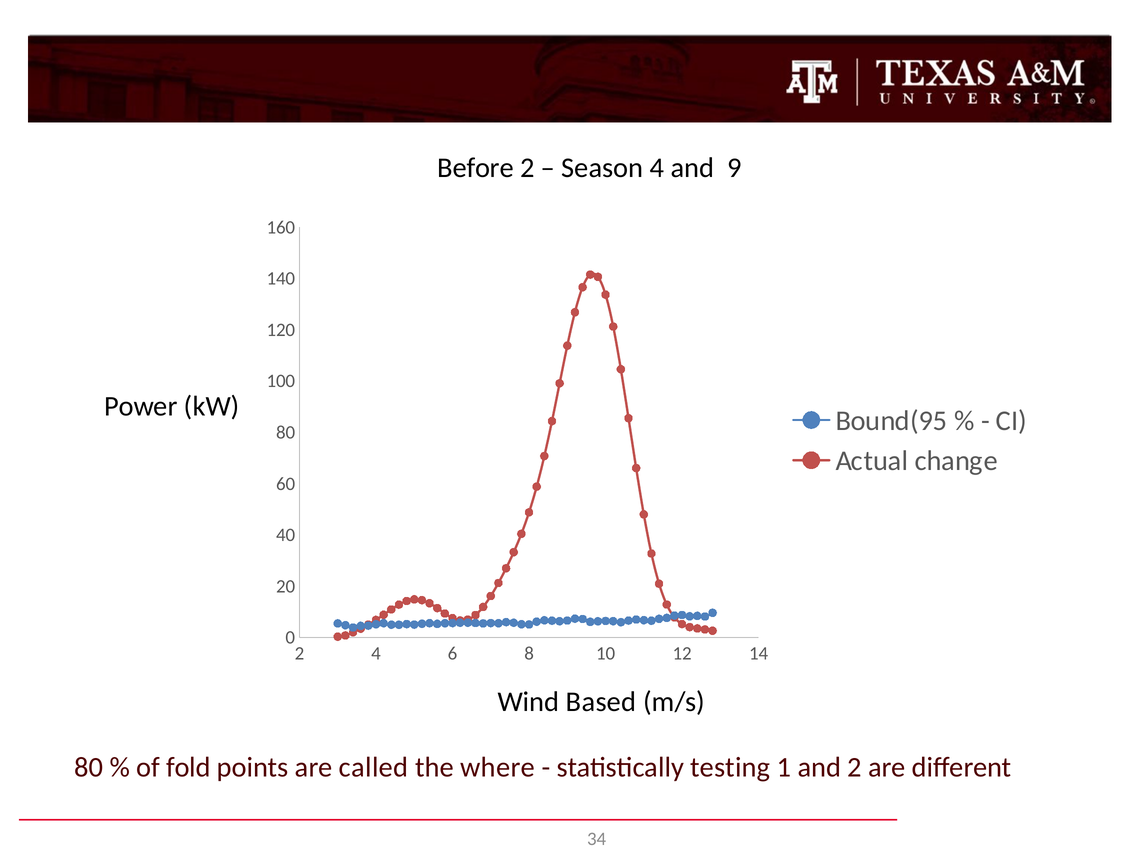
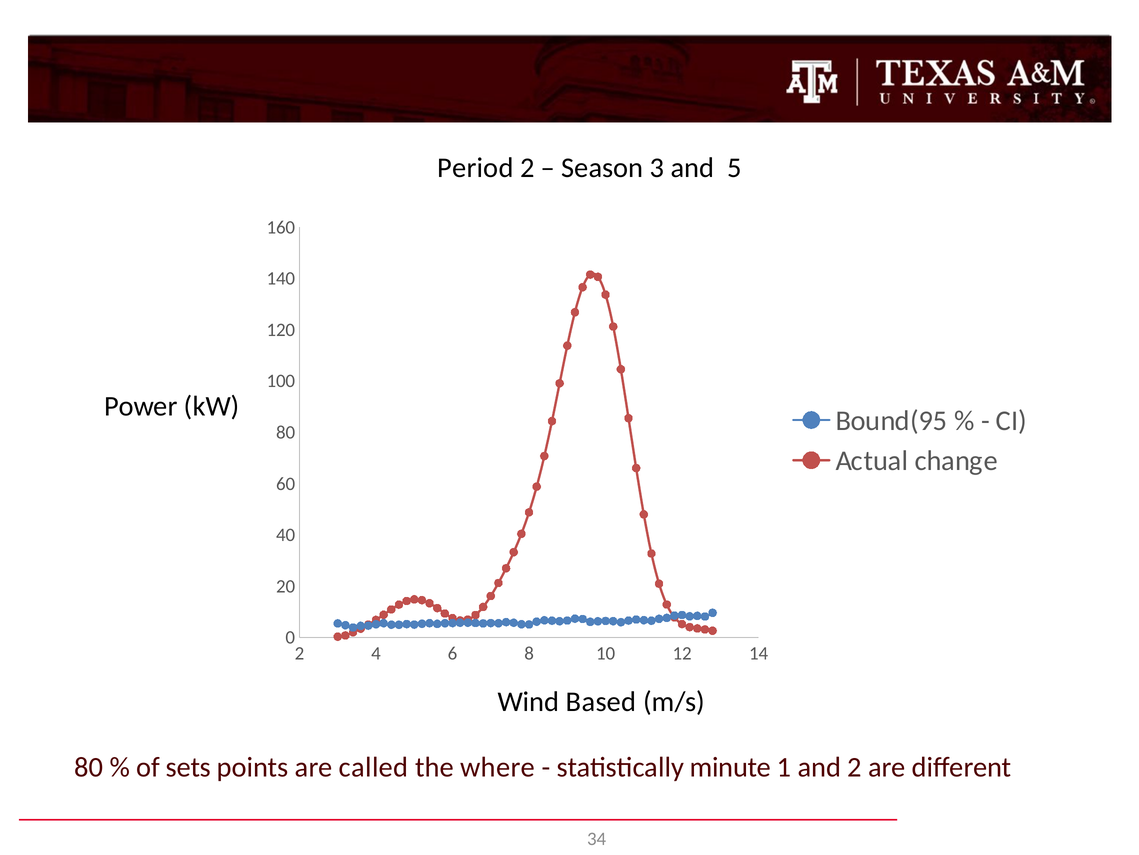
Before: Before -> Period
Season 4: 4 -> 3
9: 9 -> 5
fold: fold -> sets
testing: testing -> minute
